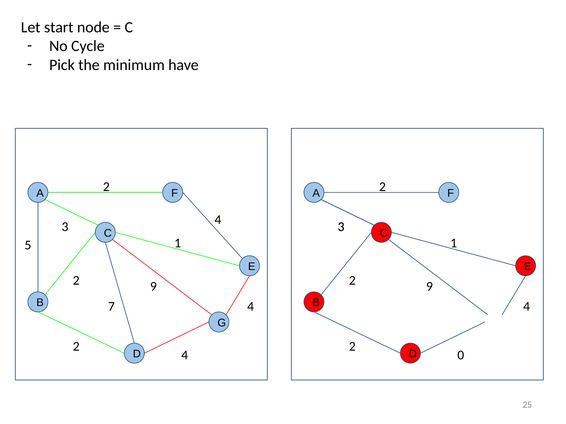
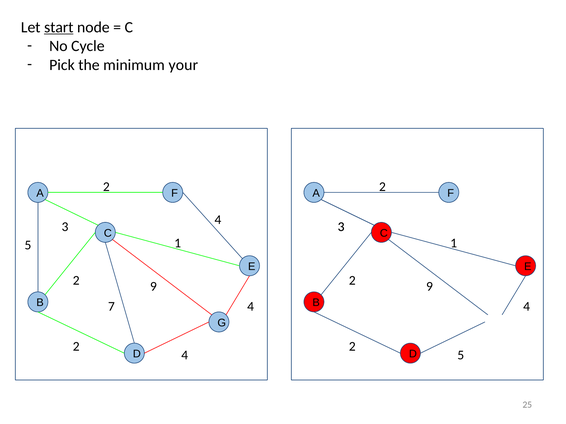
start underline: none -> present
have: have -> your
D 0: 0 -> 5
